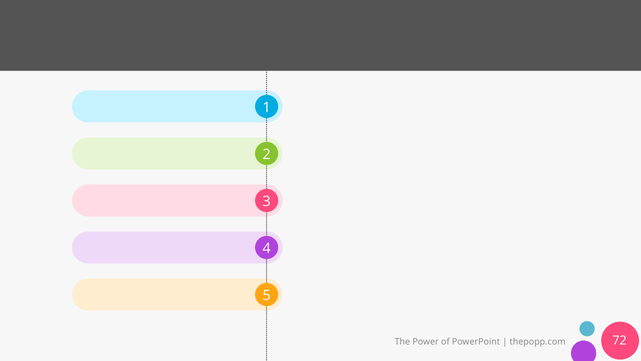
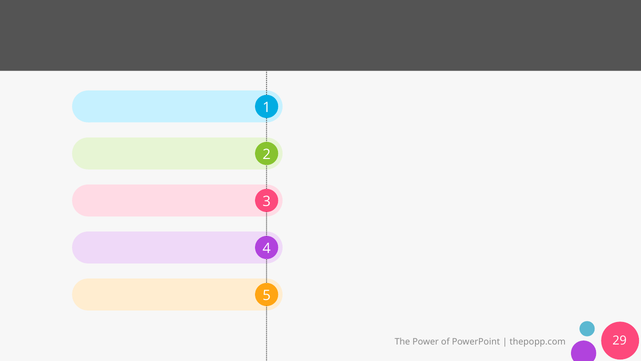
72: 72 -> 29
